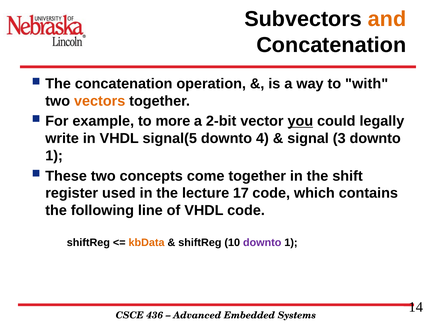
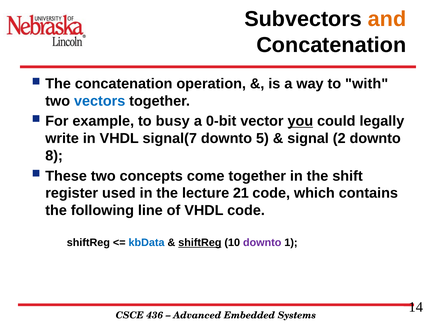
vectors colour: orange -> blue
more: more -> busy
2-bit: 2-bit -> 0-bit
signal(5: signal(5 -> signal(7
4: 4 -> 5
3: 3 -> 2
1 at (54, 156): 1 -> 8
17: 17 -> 21
kbData colour: orange -> blue
shiftReg at (200, 243) underline: none -> present
